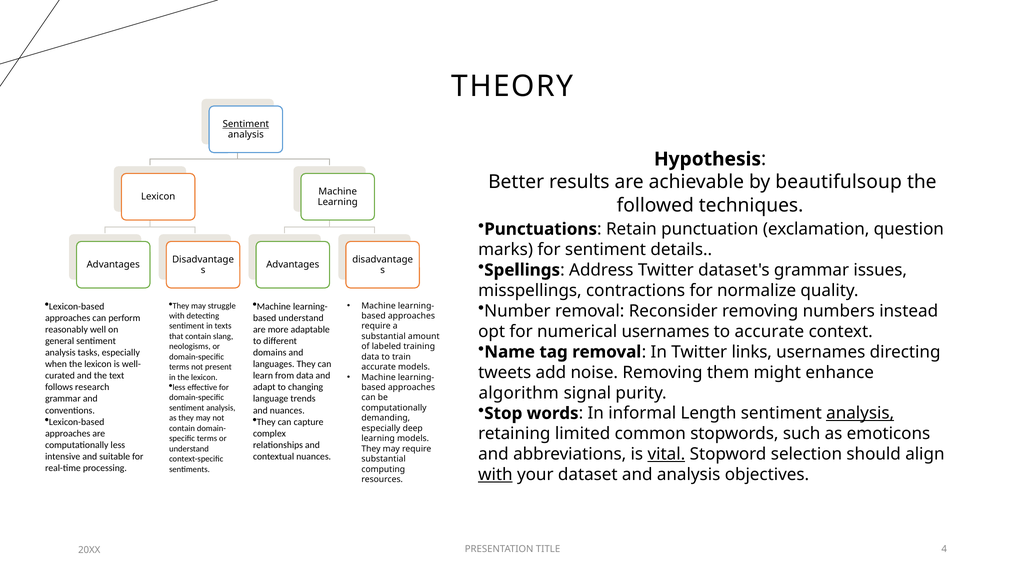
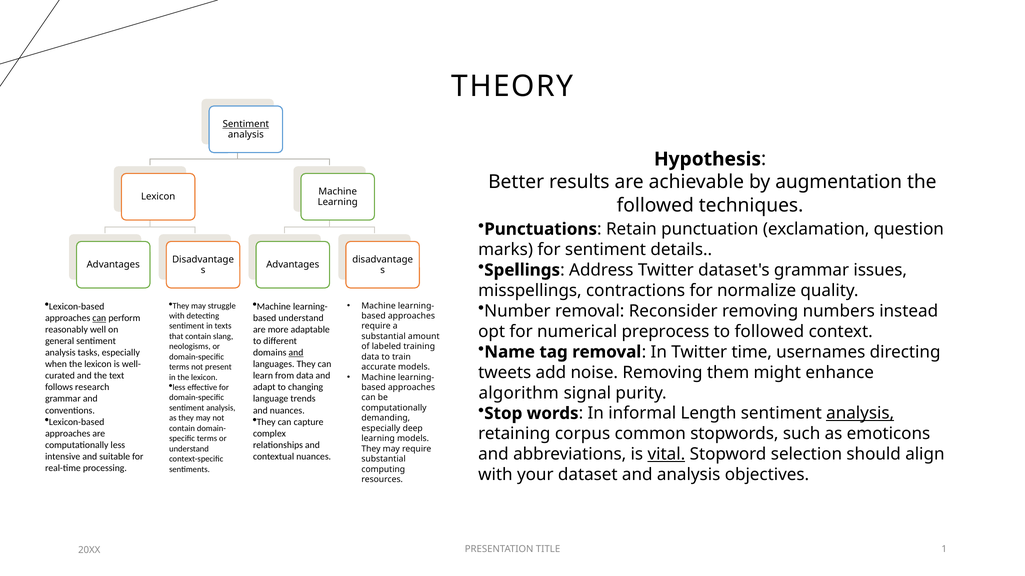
beautifulsoup: beautifulsoup -> augmentation
can at (99, 318) underline: none -> present
numerical usernames: usernames -> preprocess
to accurate: accurate -> followed
links: links -> time
and at (296, 353) underline: none -> present
limited: limited -> corpus
with at (495, 475) underline: present -> none
4: 4 -> 1
